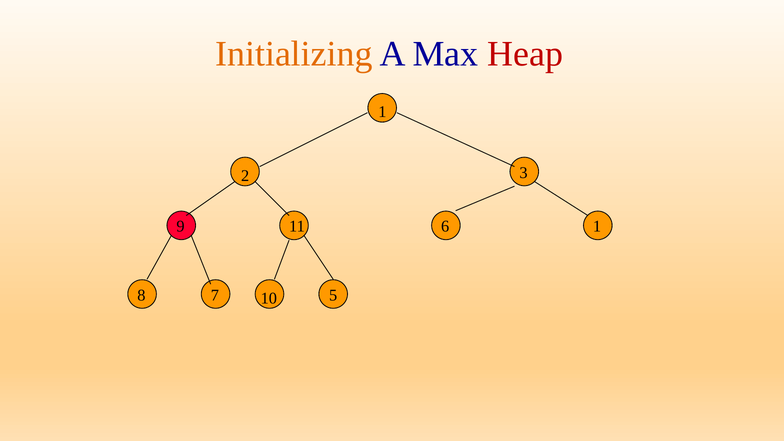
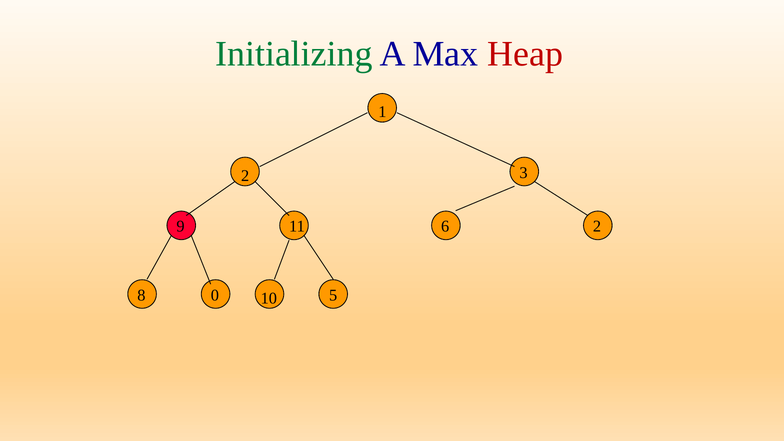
Initializing colour: orange -> green
6 1: 1 -> 2
8 7: 7 -> 0
